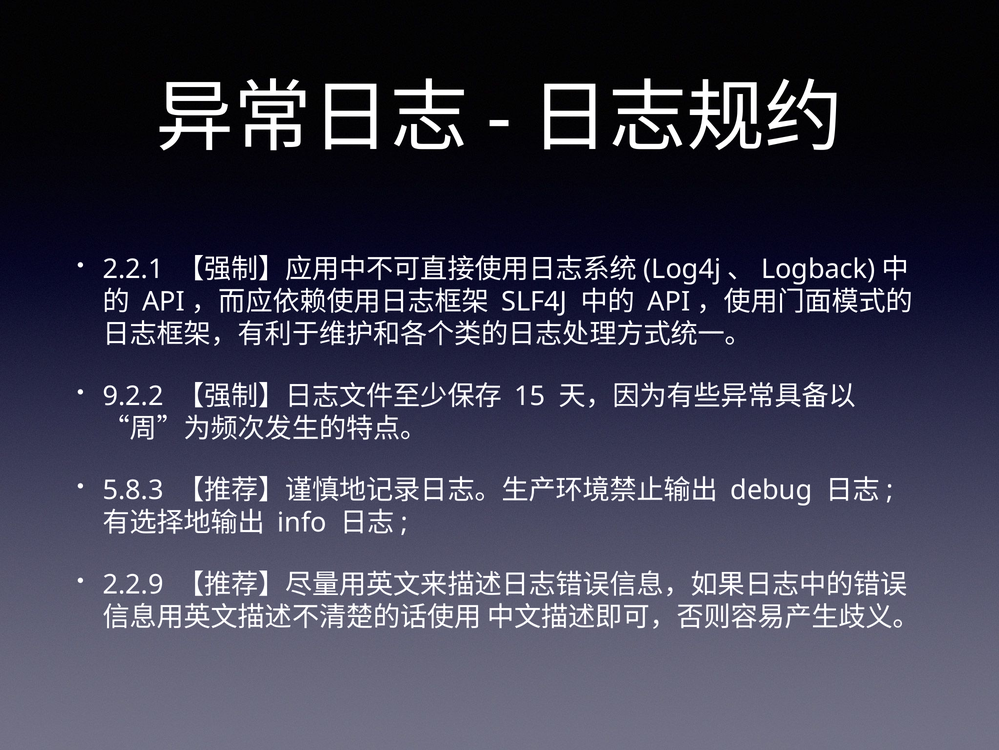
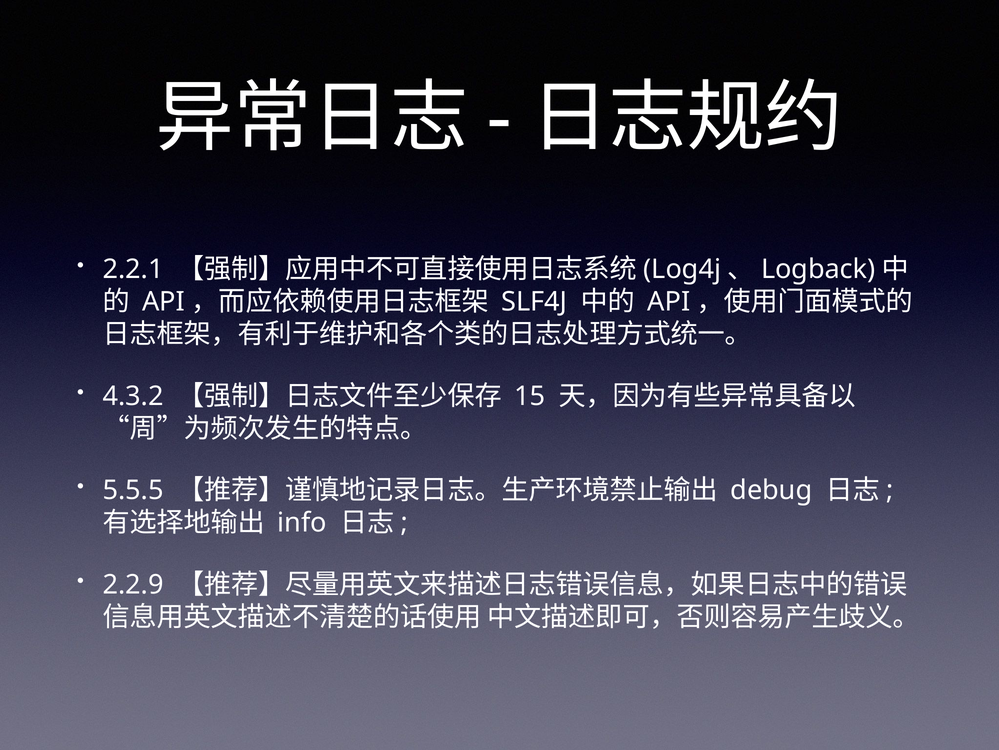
9.2.2: 9.2.2 -> 4.3.2
5.8.3: 5.8.3 -> 5.5.5
